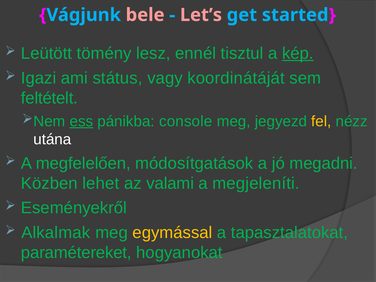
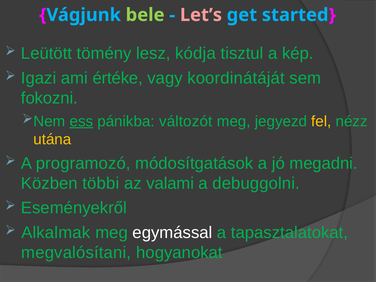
bele colour: pink -> light green
ennél: ennél -> kódja
kép underline: present -> none
státus: státus -> értéke
feltételt: feltételt -> fokozni
console: console -> változót
utána colour: white -> yellow
megfelelően: megfelelően -> programozó
lehet: lehet -> többi
megjeleníti: megjeleníti -> debuggolni
egymással colour: yellow -> white
paramétereket: paramétereket -> megvalósítani
